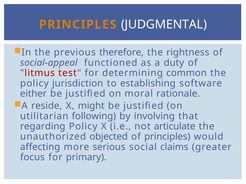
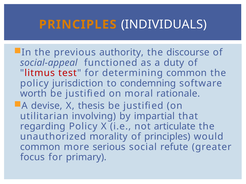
JUDGMENTAL: JUDGMENTAL -> INDIVIDUALS
therefore: therefore -> authority
rightness: rightness -> discourse
establishing: establishing -> condemning
either: either -> worth
reside: reside -> devise
might: might -> thesis
following: following -> involving
involving: involving -> impartial
objected: objected -> morality
affecting at (40, 147): affecting -> common
claims: claims -> refute
